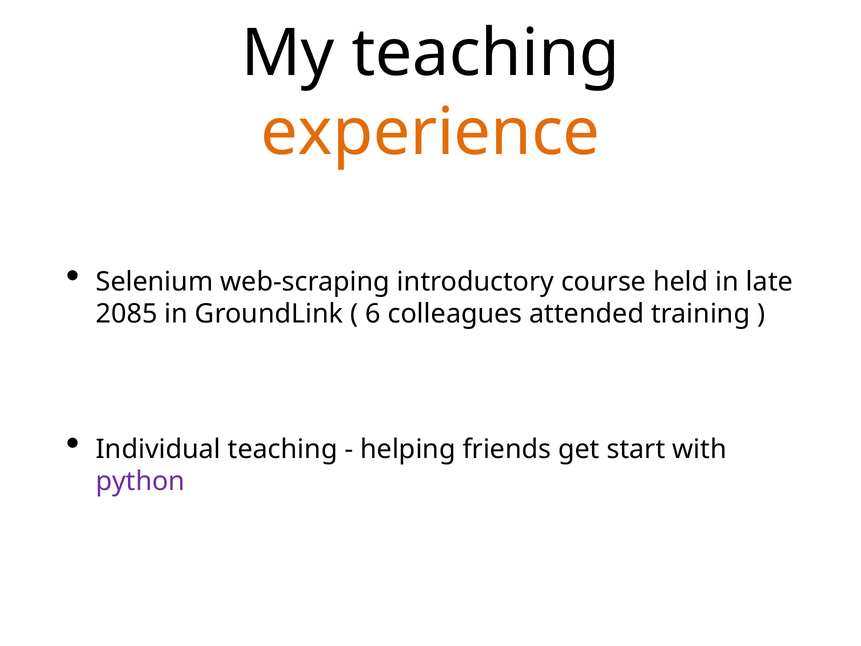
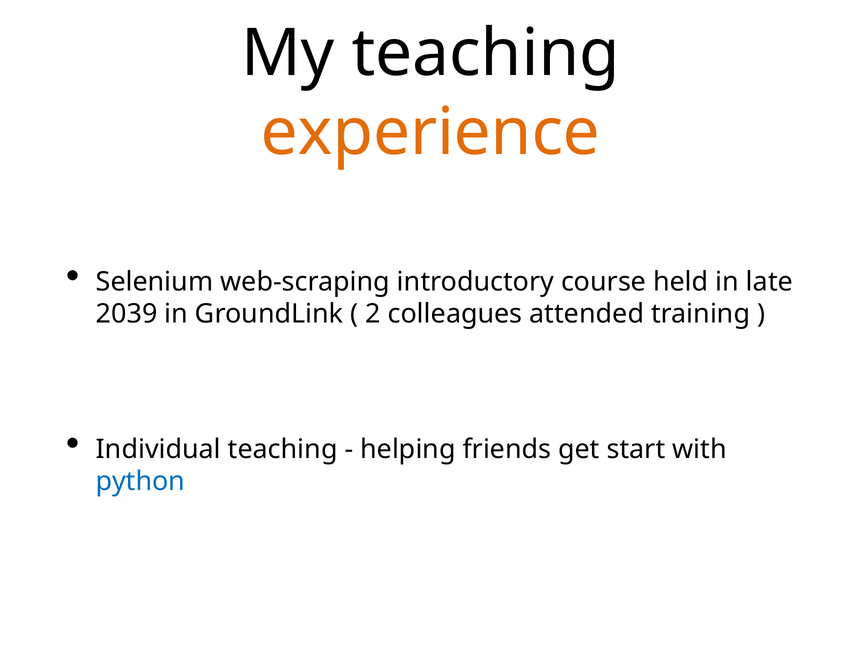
2085: 2085 -> 2039
6: 6 -> 2
python colour: purple -> blue
